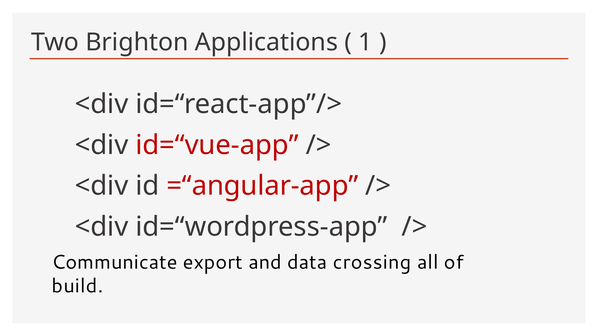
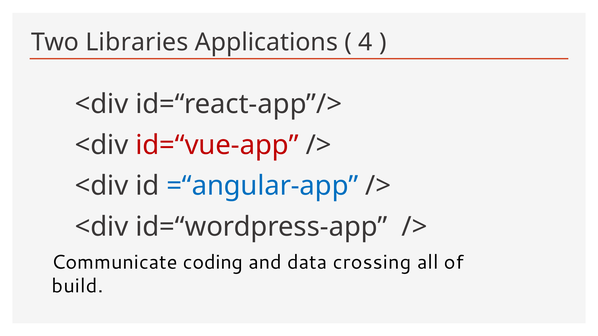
Brighton: Brighton -> Libraries
1: 1 -> 4
=“angular-app colour: red -> blue
export: export -> coding
